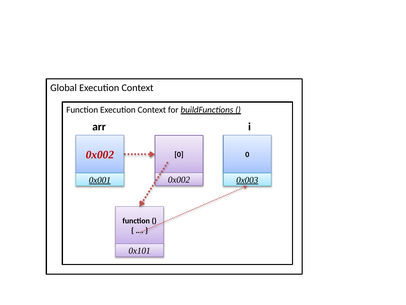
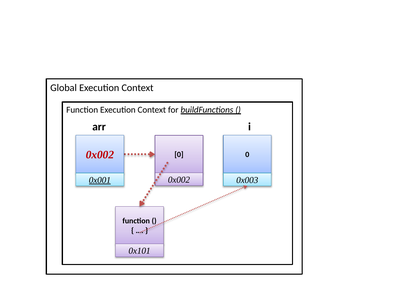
0x003 underline: present -> none
